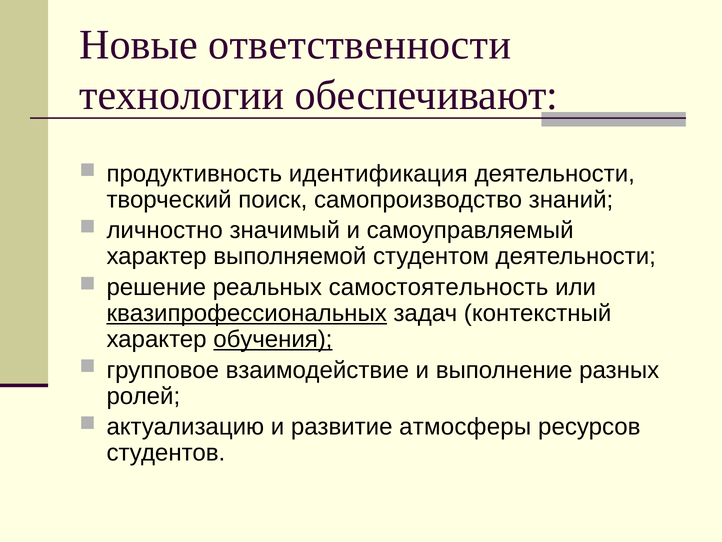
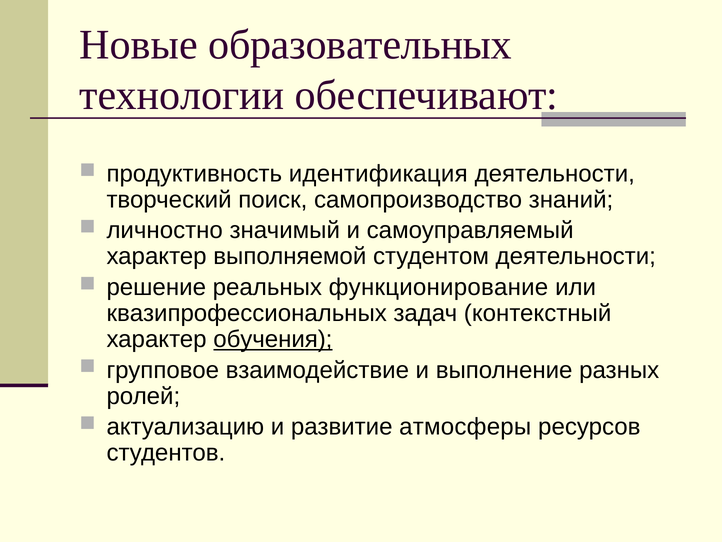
ответственности: ответственности -> образовательных
самостоятельность: самостоятельность -> функционирование
квазипрофессиональных underline: present -> none
